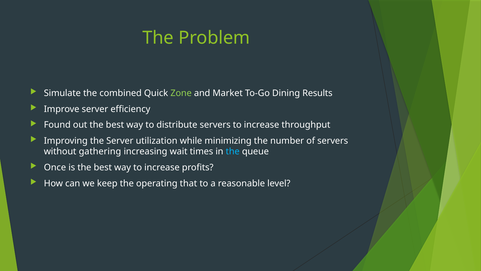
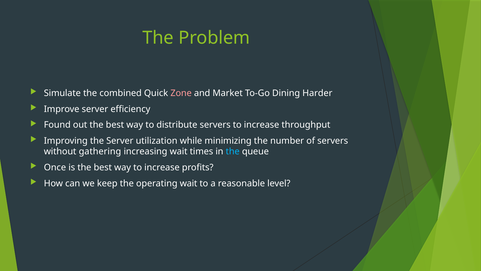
Zone colour: light green -> pink
Results: Results -> Harder
operating that: that -> wait
